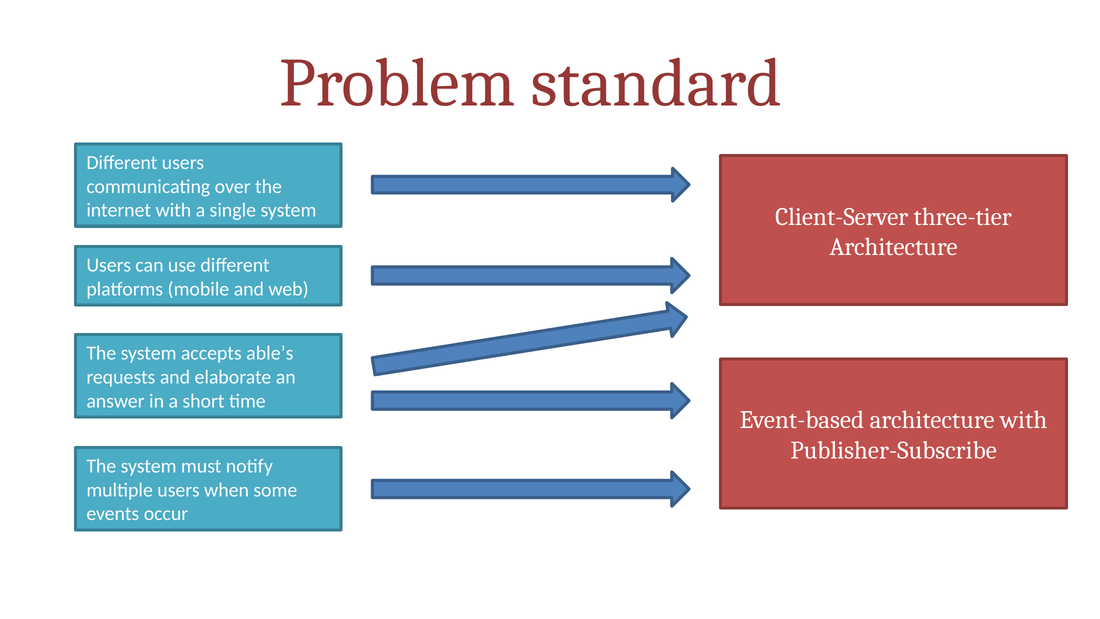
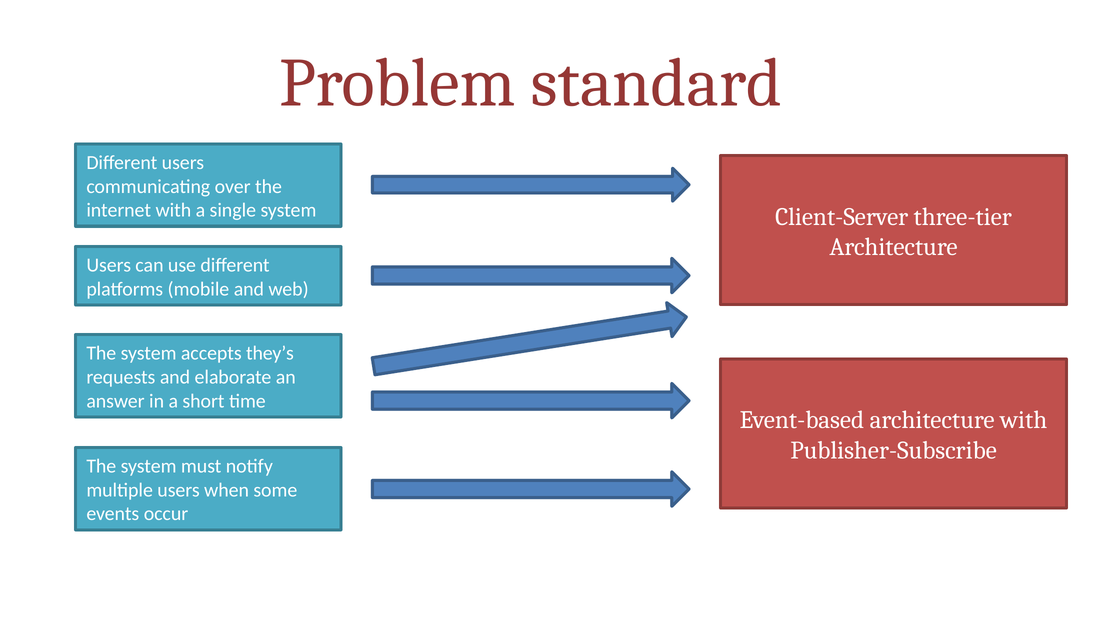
able’s: able’s -> they’s
